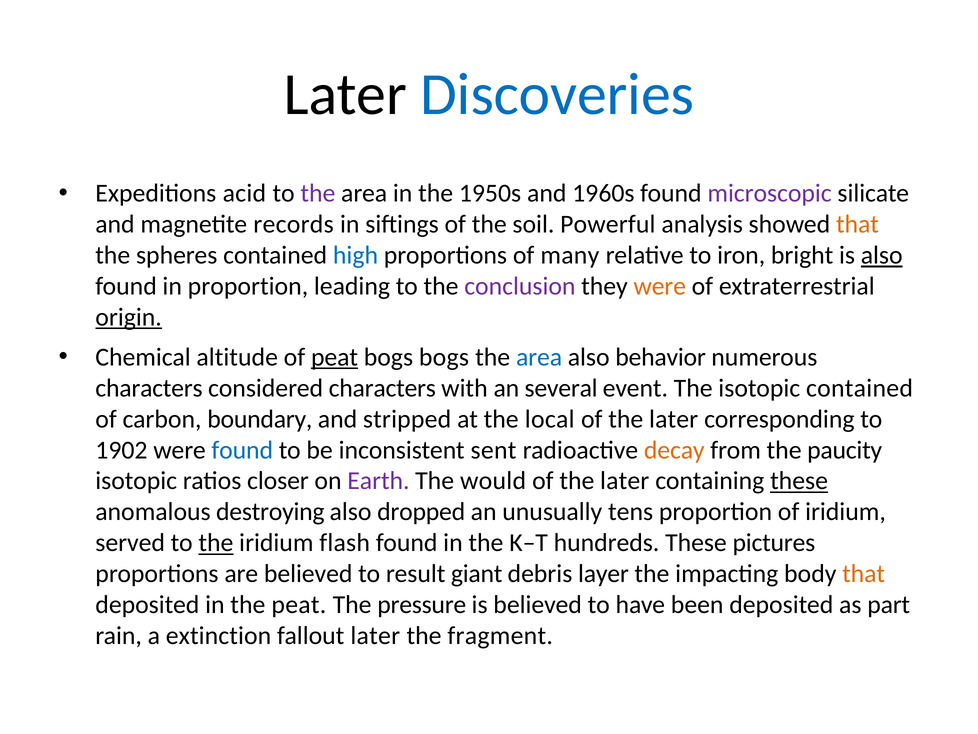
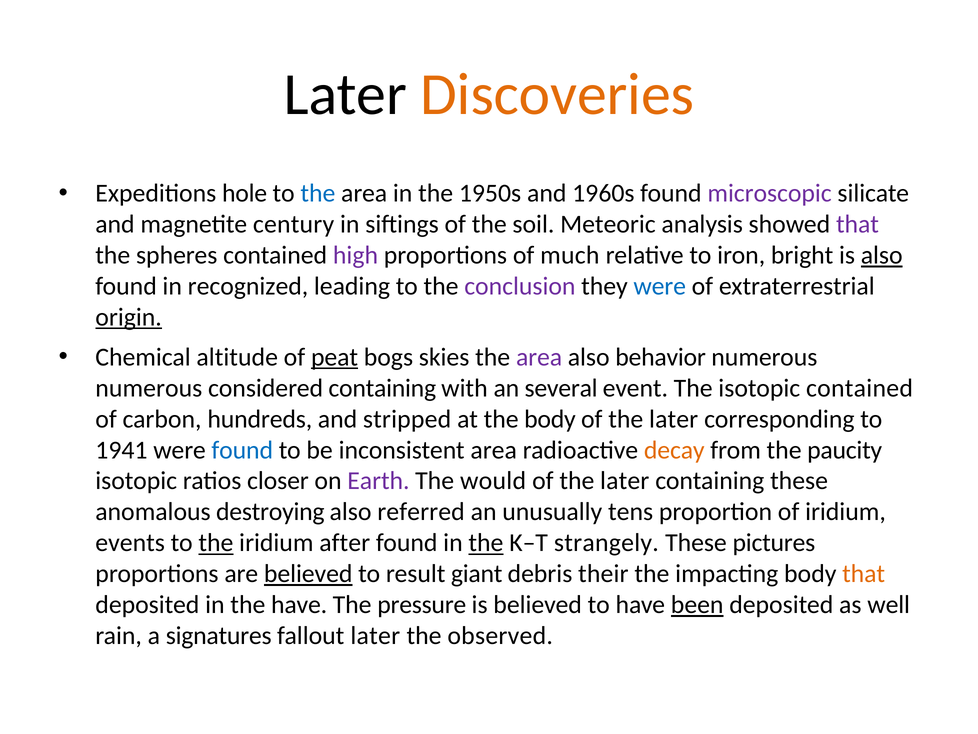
Discoveries colour: blue -> orange
acid: acid -> hole
the at (318, 193) colour: purple -> blue
records: records -> century
Powerful: Powerful -> Meteoric
that at (858, 224) colour: orange -> purple
high colour: blue -> purple
many: many -> much
in proportion: proportion -> recognized
were at (660, 286) colour: orange -> blue
bogs bogs: bogs -> skies
area at (539, 357) colour: blue -> purple
characters at (149, 388): characters -> numerous
considered characters: characters -> containing
boundary: boundary -> hundreds
the local: local -> body
1902: 1902 -> 1941
inconsistent sent: sent -> area
these at (799, 481) underline: present -> none
dropped: dropped -> referred
served: served -> events
flash: flash -> after
the at (486, 543) underline: none -> present
hundreds: hundreds -> strangely
believed at (308, 574) underline: none -> present
layer: layer -> their
the peat: peat -> have
been underline: none -> present
part: part -> well
extinction: extinction -> signatures
fragment: fragment -> observed
